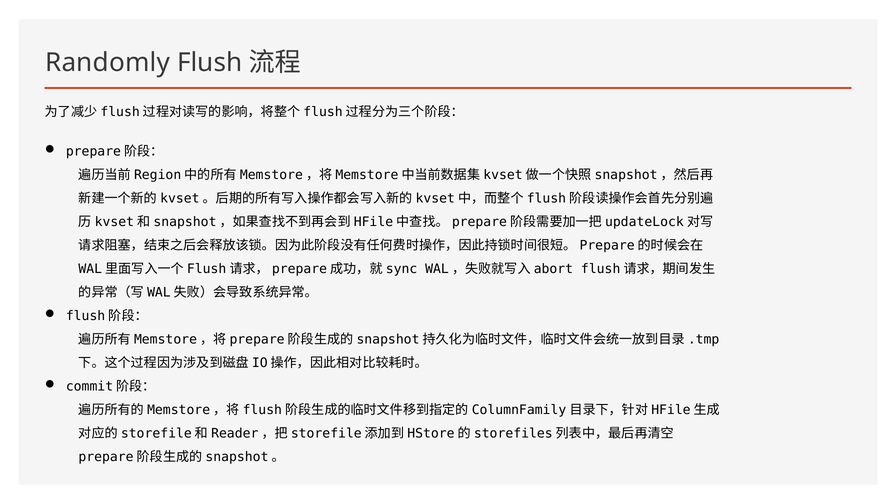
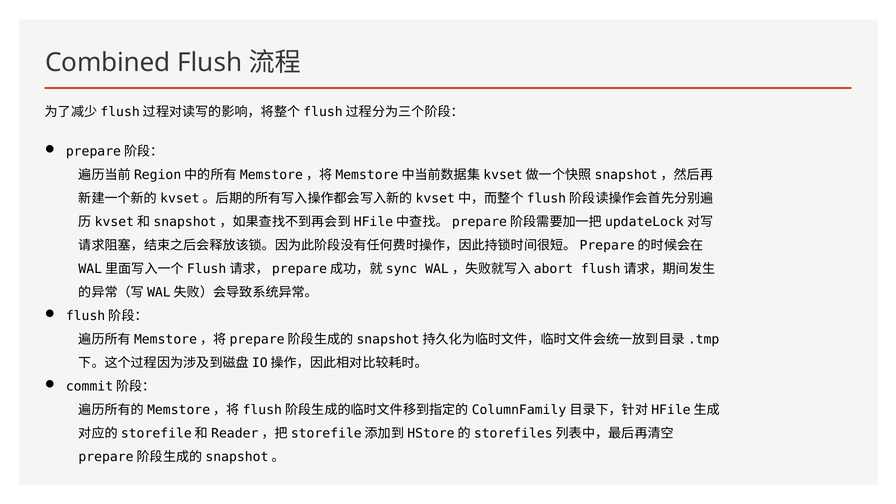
Randomly: Randomly -> Combined
